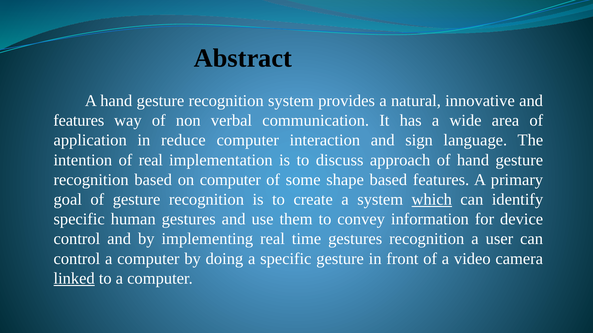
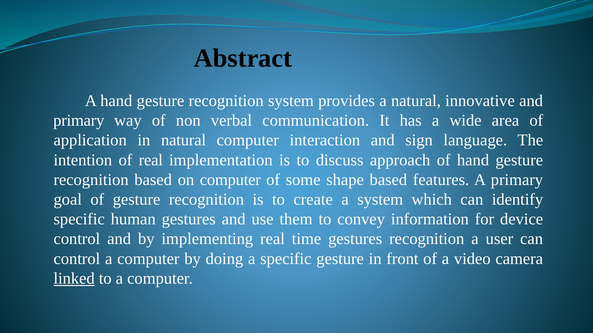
features at (79, 121): features -> primary
in reduce: reduce -> natural
which underline: present -> none
